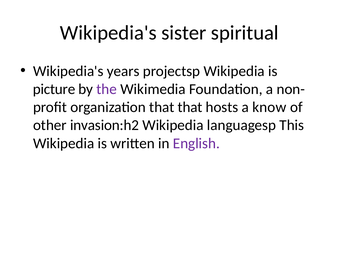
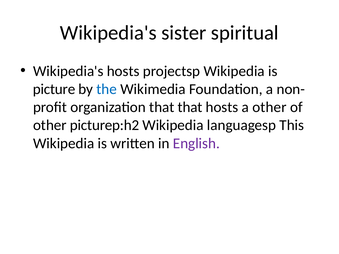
Wikipedia's years: years -> hosts
the colour: purple -> blue
a know: know -> other
invasion:h2: invasion:h2 -> picturep:h2
